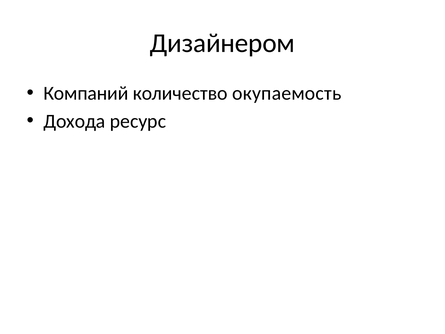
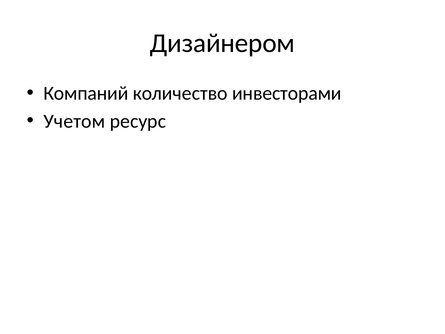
окупаемость: окупаемость -> инвесторами
Дохода: Дохода -> Учетом
